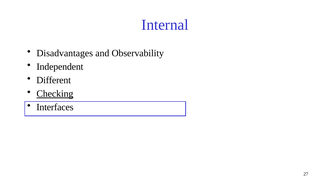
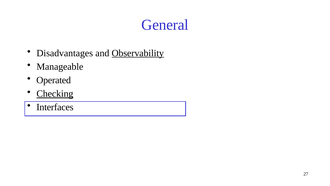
Internal: Internal -> General
Observability underline: none -> present
Independent: Independent -> Manageable
Different: Different -> Operated
